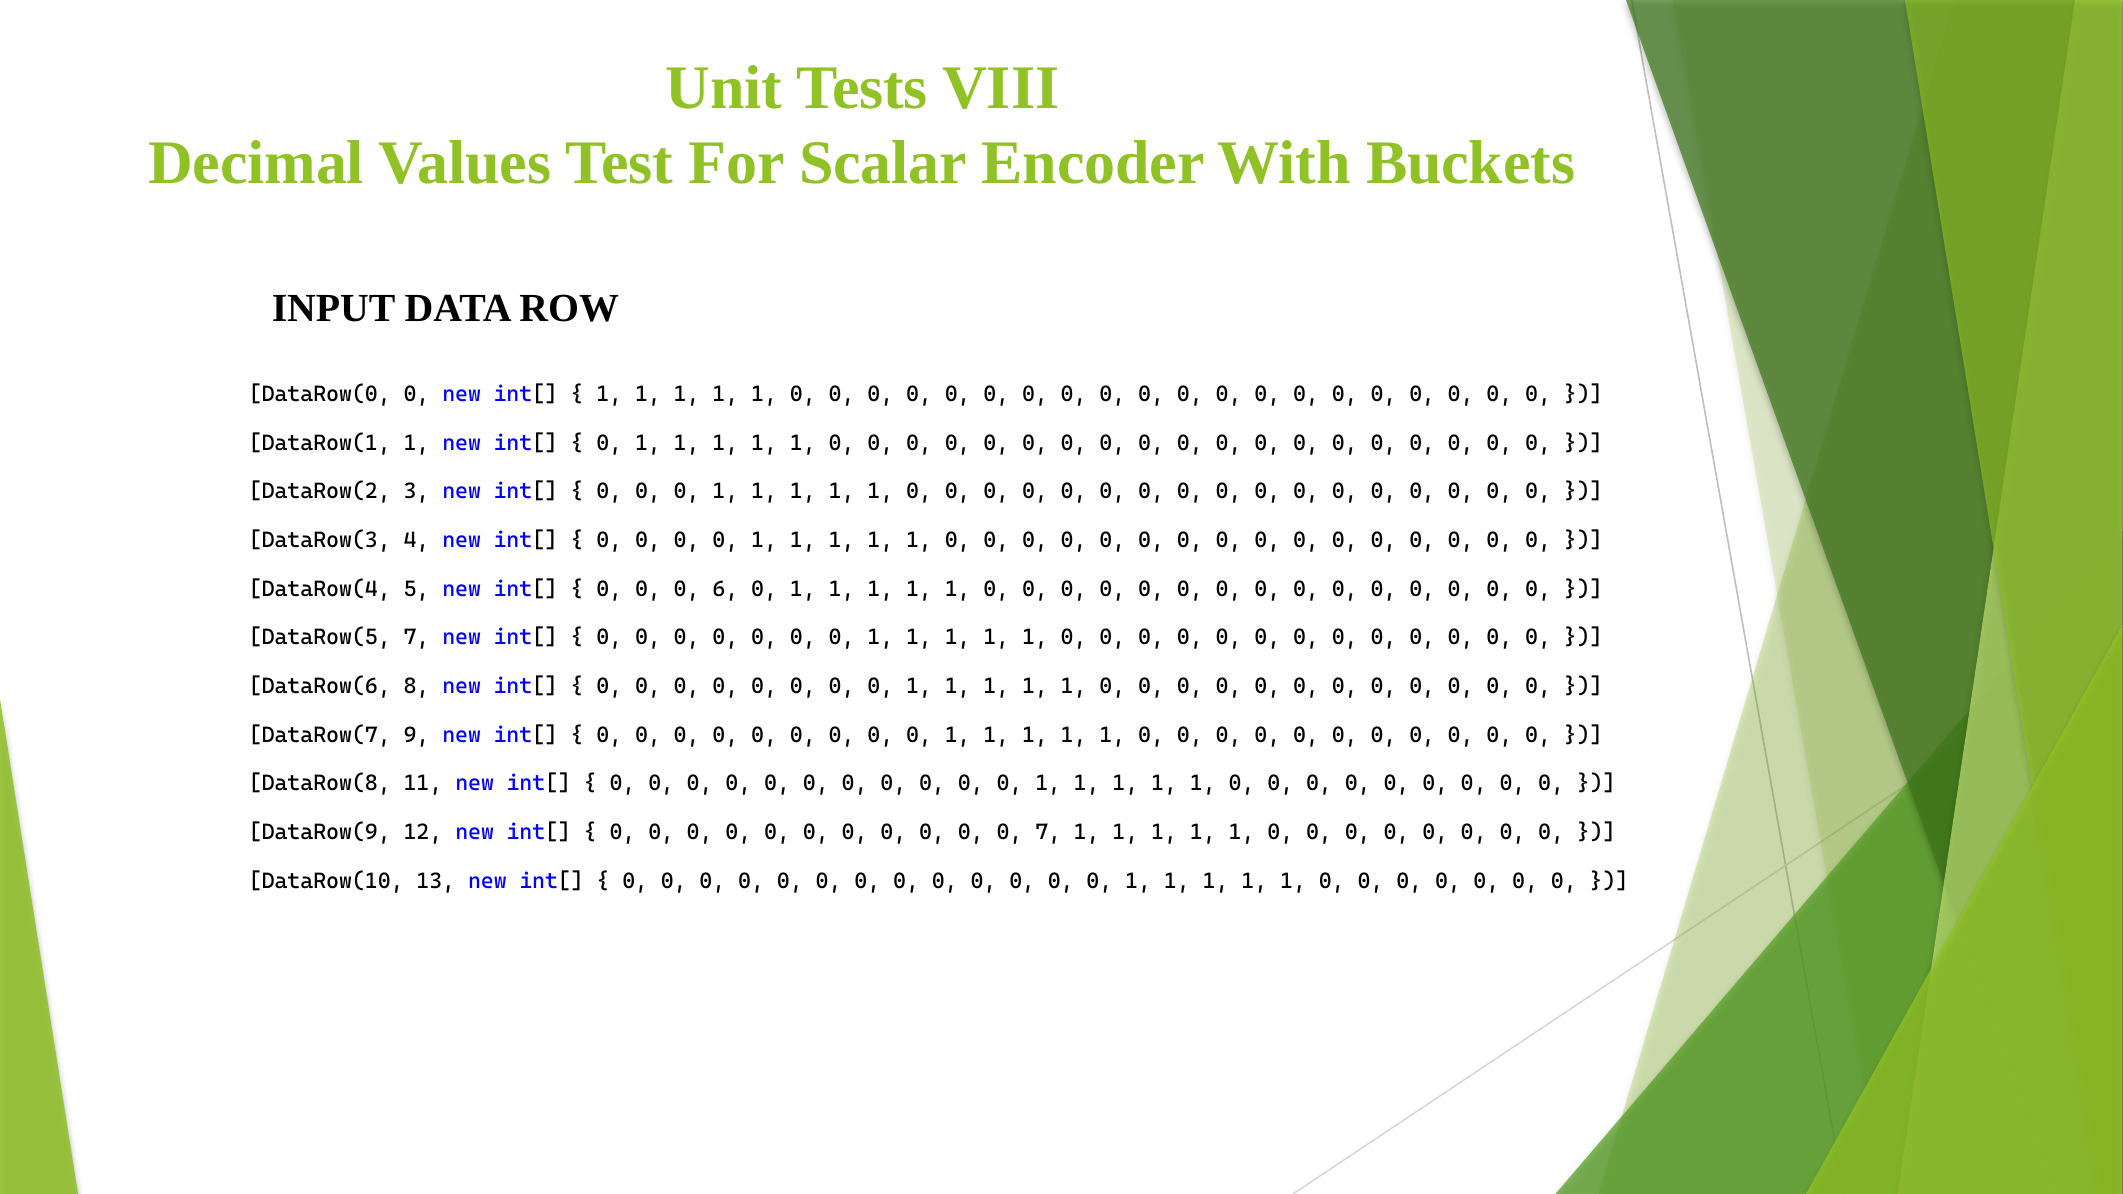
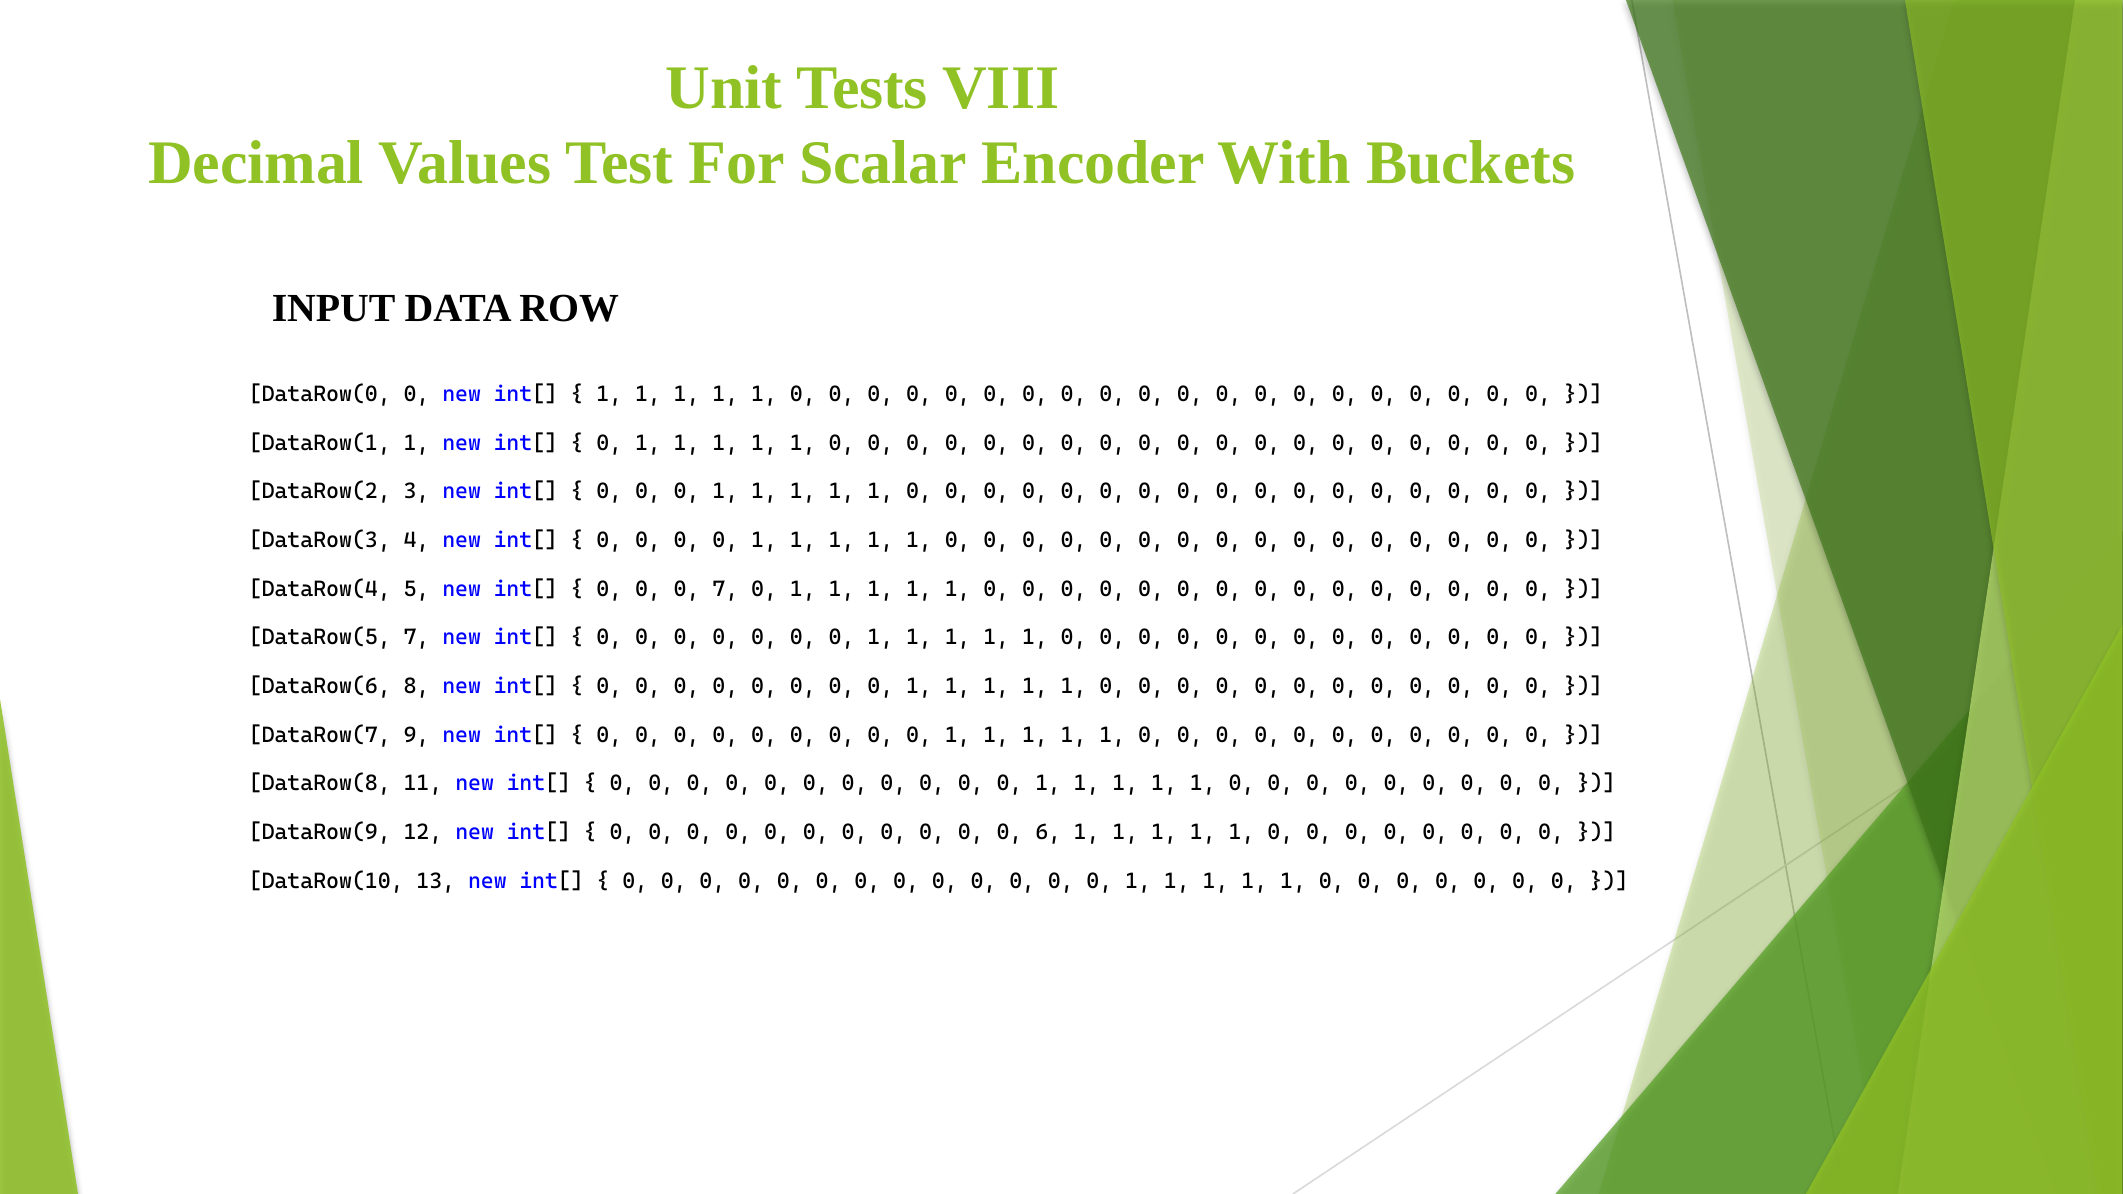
0 6: 6 -> 7
0 7: 7 -> 6
